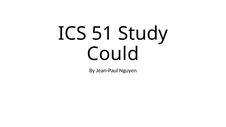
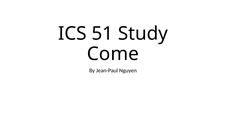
Could: Could -> Come
